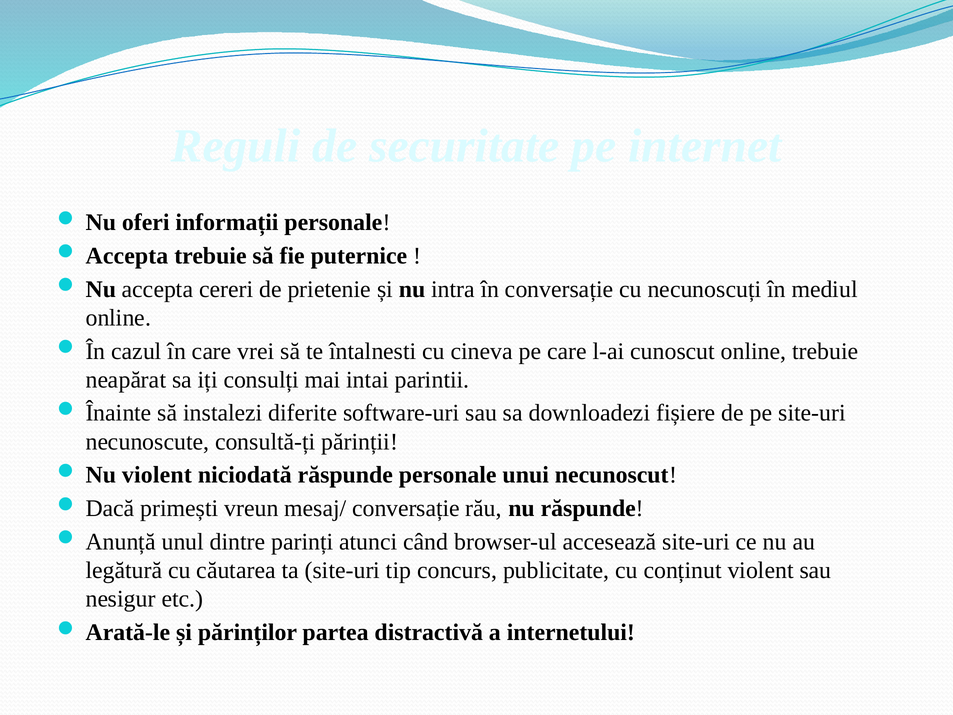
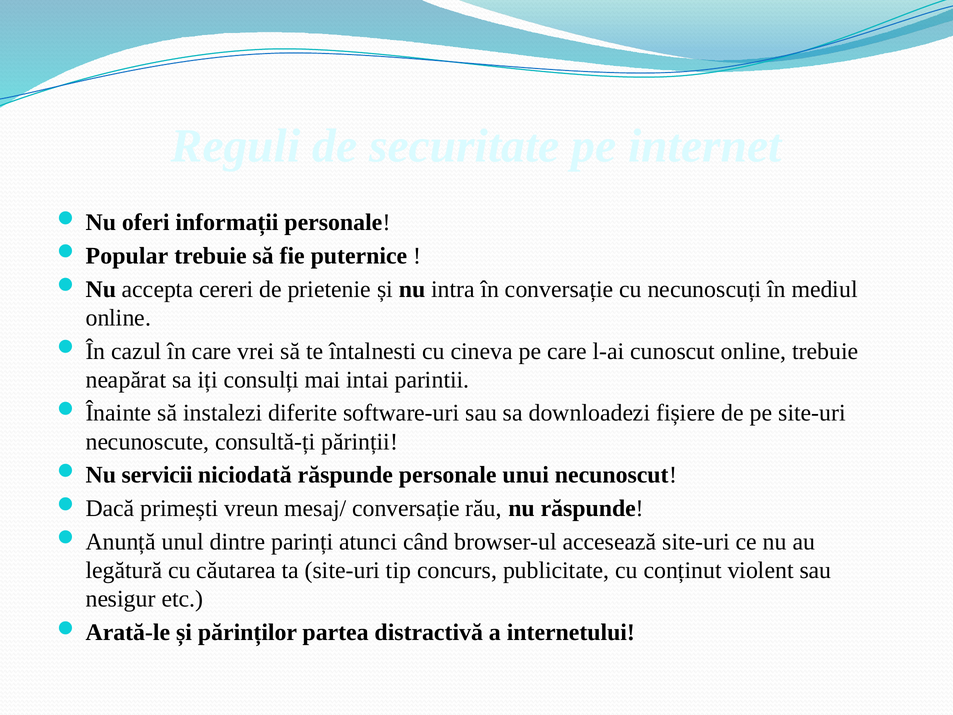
Accepta at (127, 256): Accepta -> Popular
Nu violent: violent -> servicii
